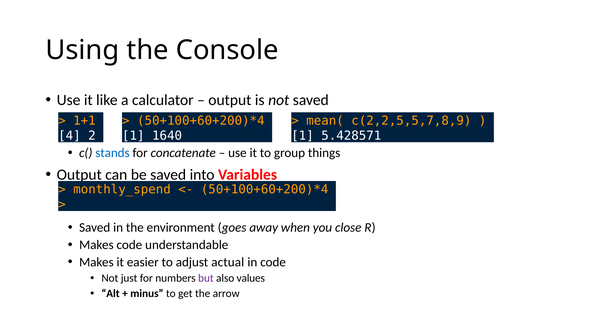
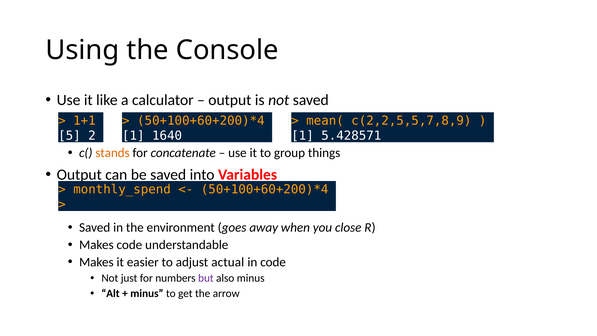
4: 4 -> 5
stands colour: blue -> orange
also values: values -> minus
